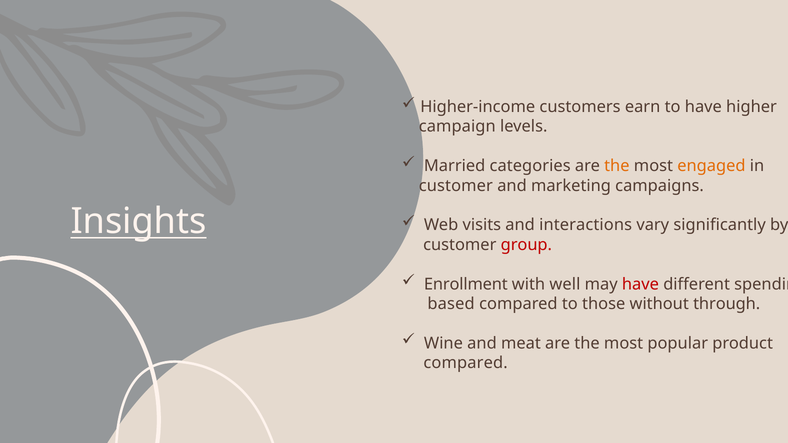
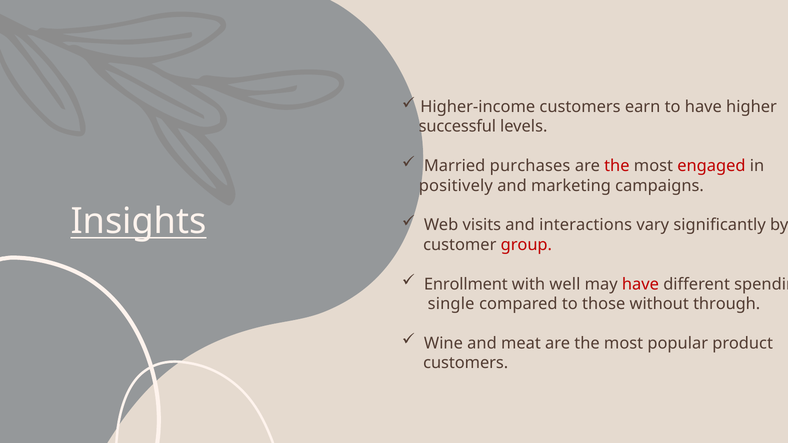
campaign: campaign -> successful
categories: categories -> purchases
the at (617, 166) colour: orange -> red
engaged colour: orange -> red
customer at (456, 186): customer -> positively
based: based -> single
compared at (466, 363): compared -> customers
